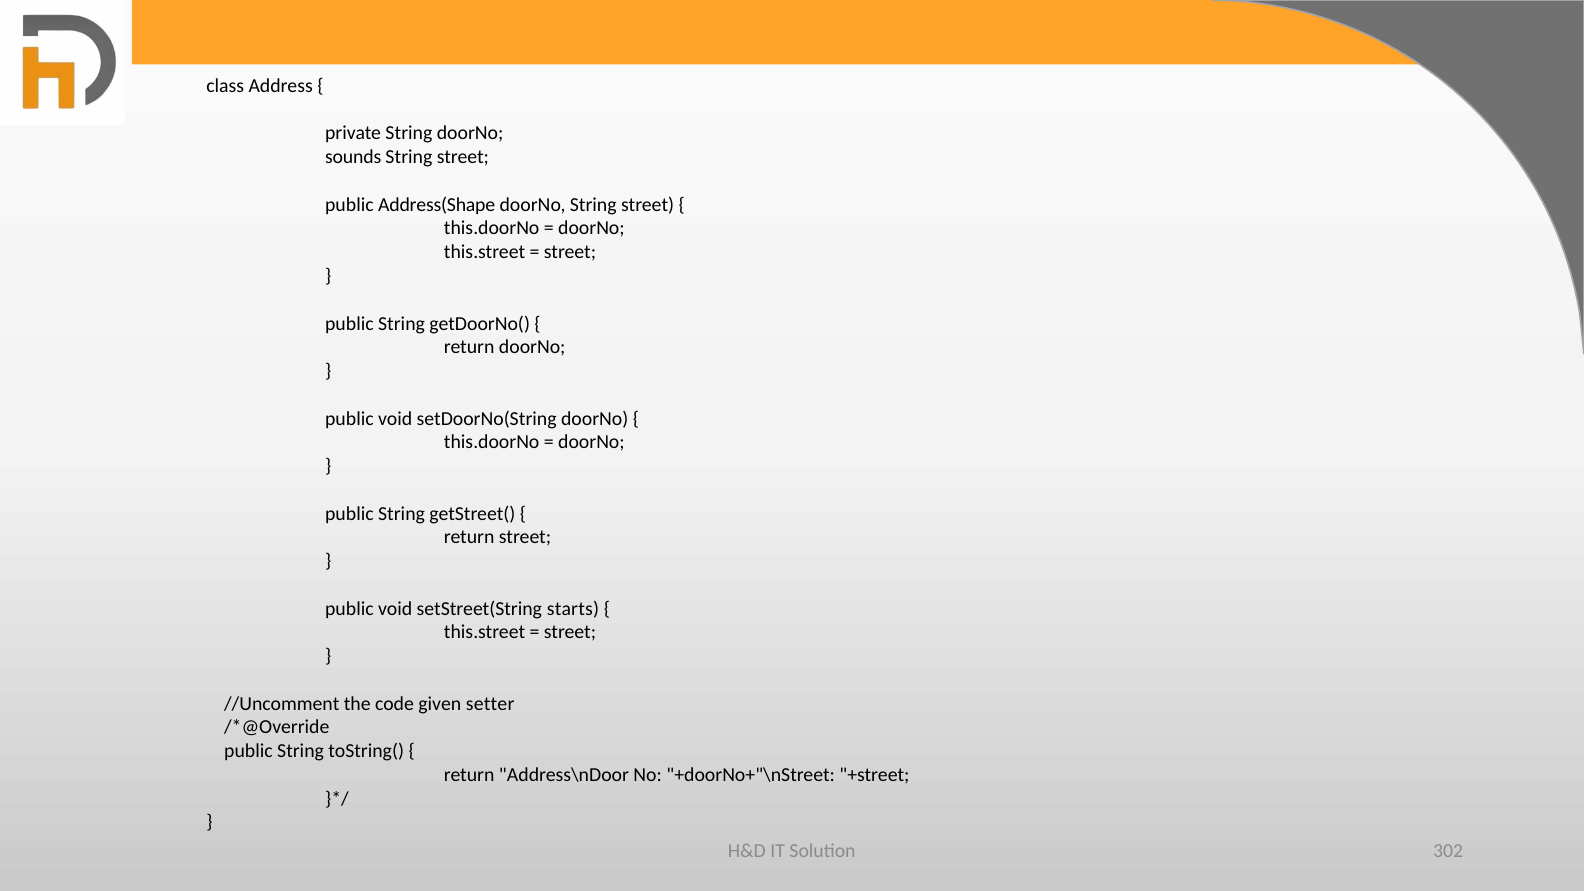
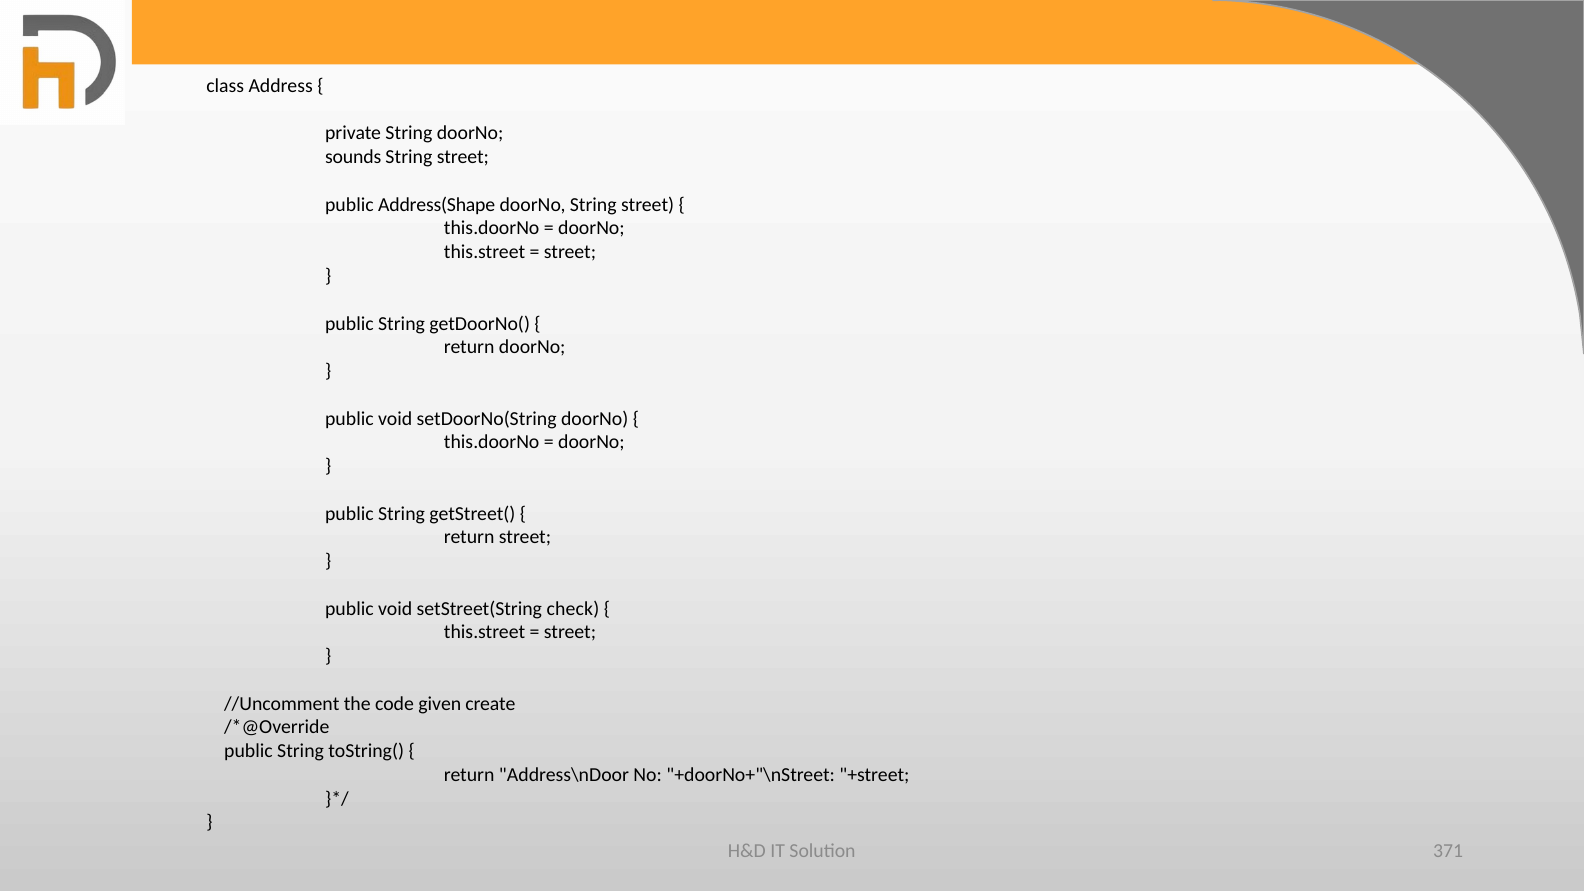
starts: starts -> check
setter: setter -> create
302: 302 -> 371
